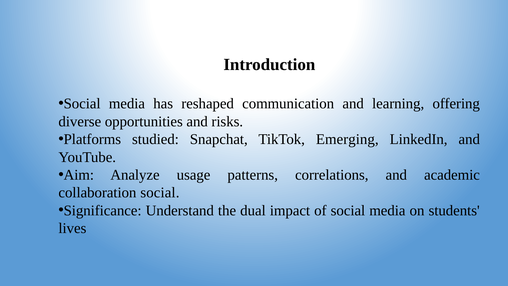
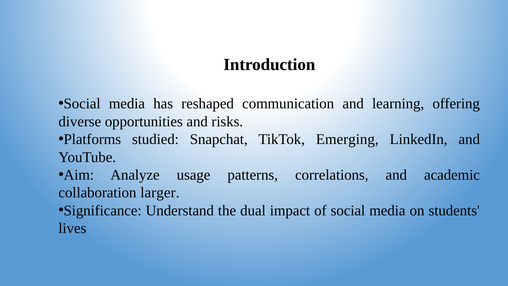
collaboration social: social -> larger
